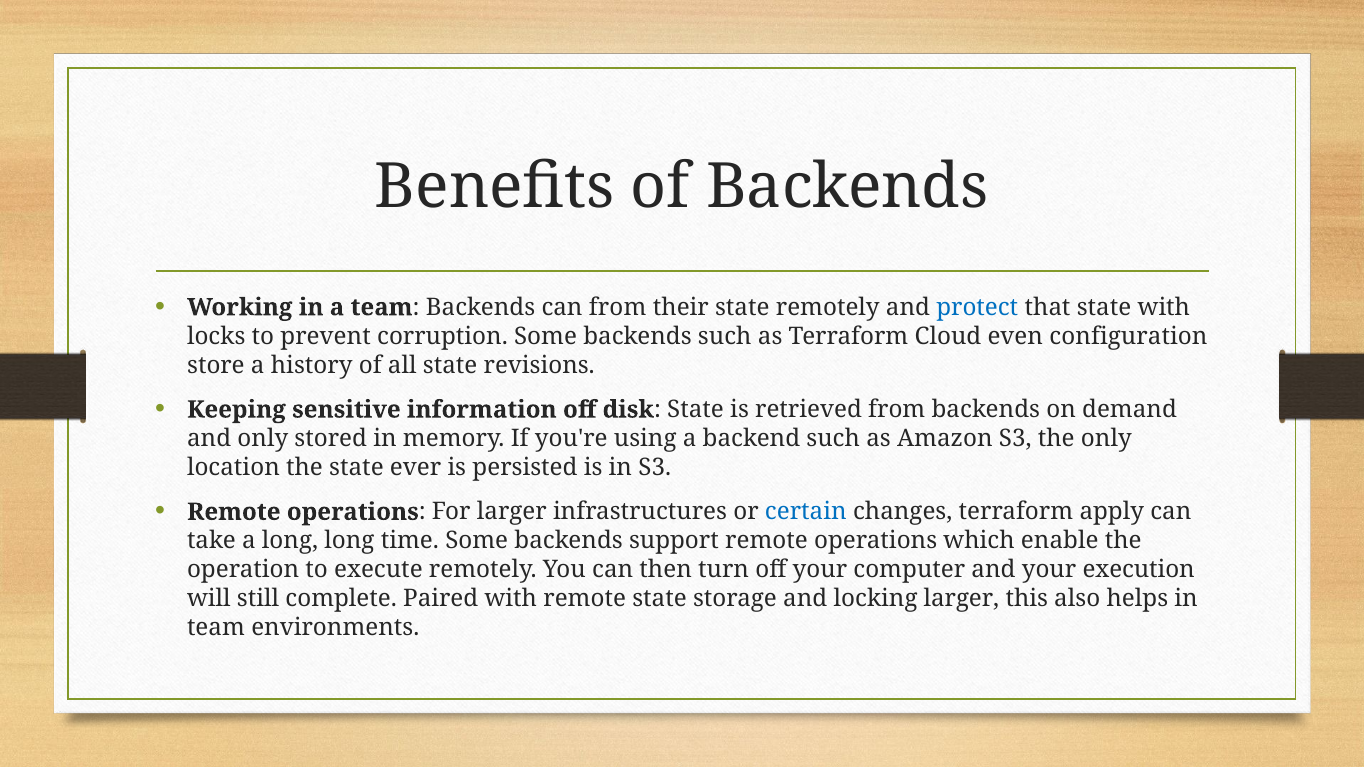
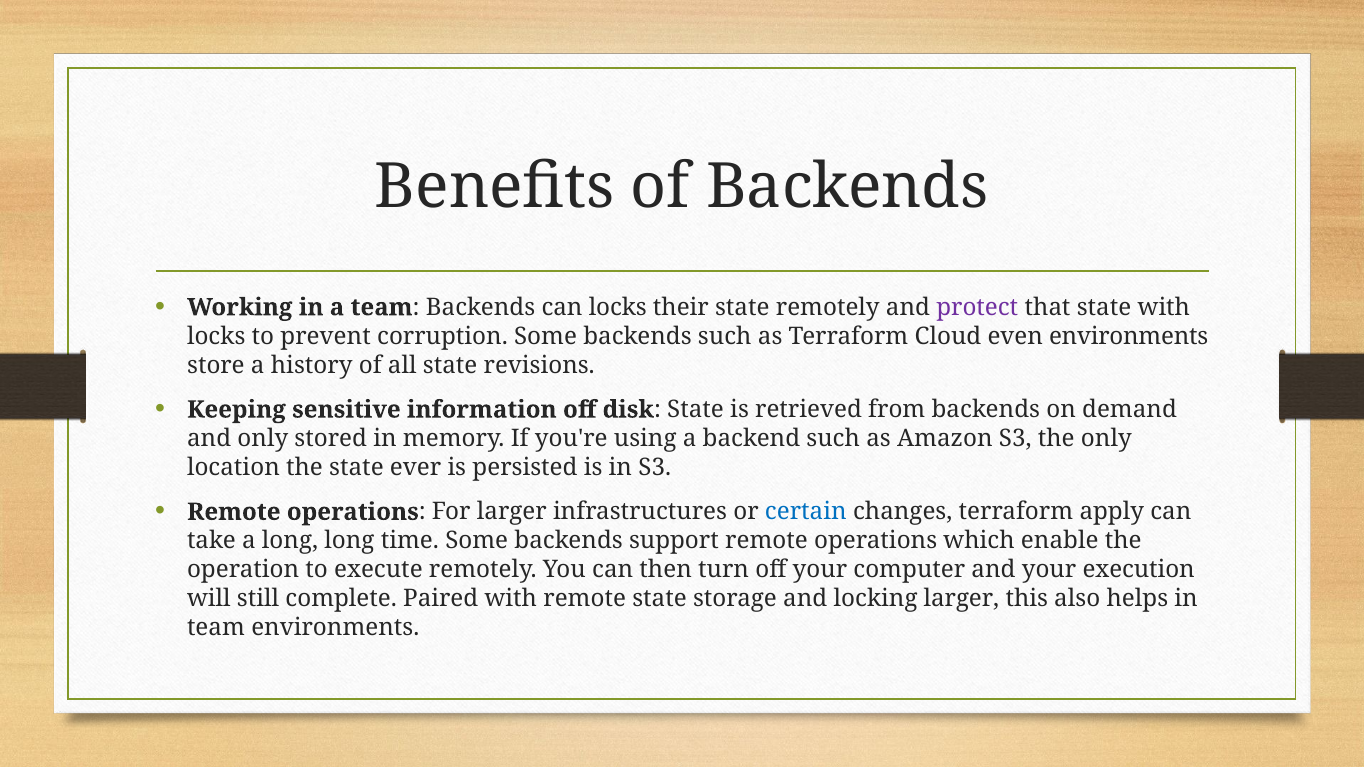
can from: from -> locks
protect colour: blue -> purple
even configuration: configuration -> environments
